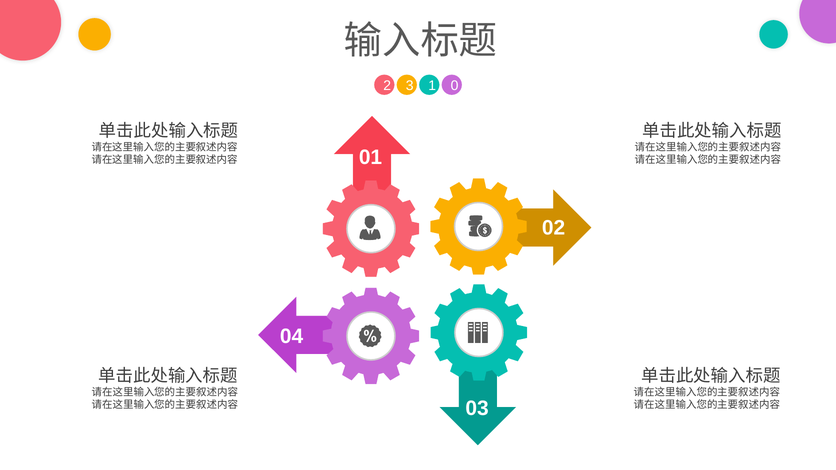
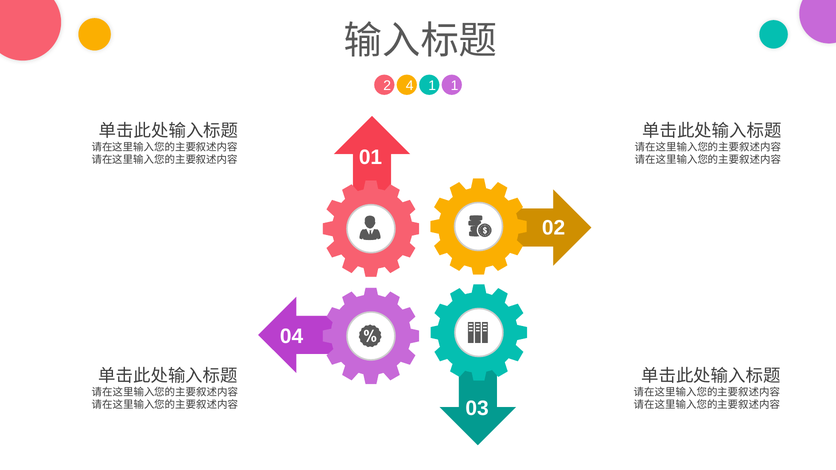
3: 3 -> 4
1 0: 0 -> 1
